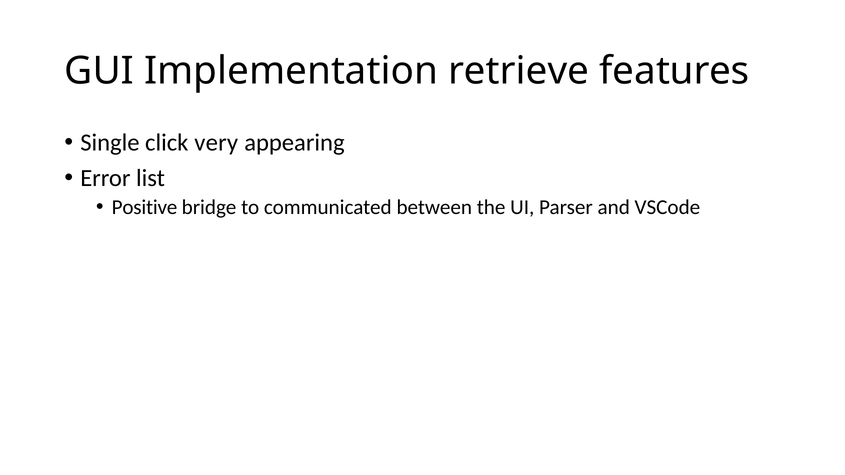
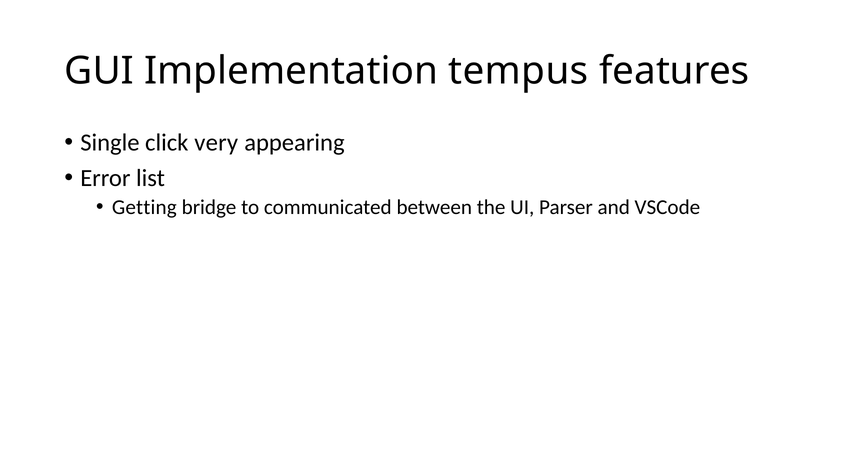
retrieve: retrieve -> tempus
Positive: Positive -> Getting
